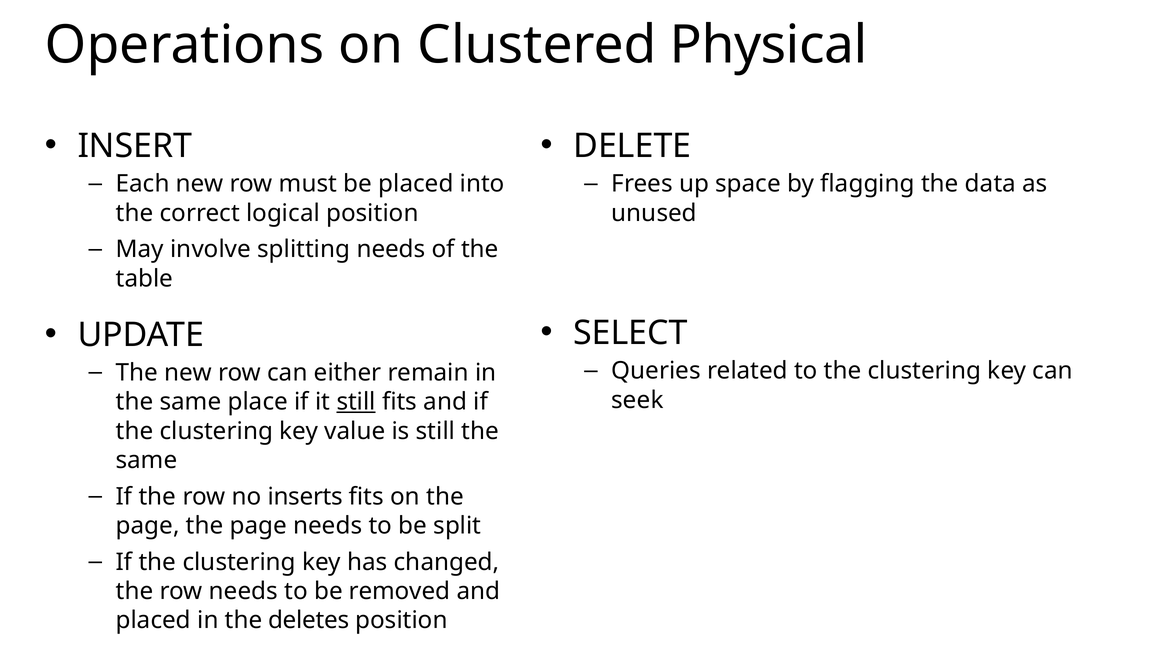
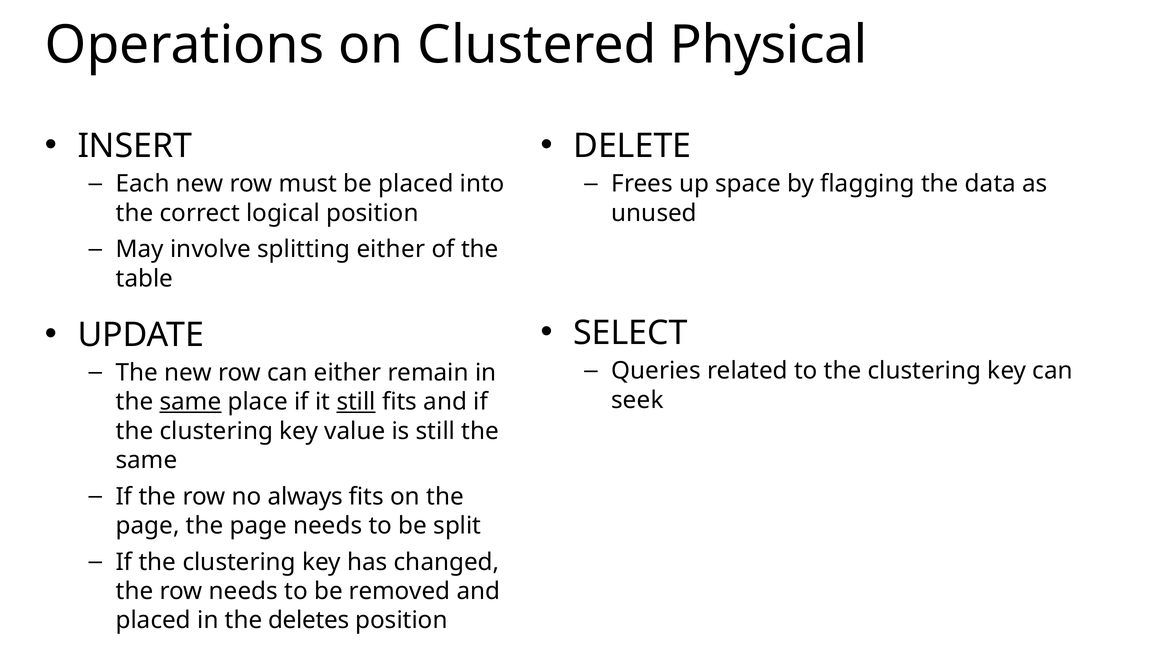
splitting needs: needs -> either
same at (190, 402) underline: none -> present
inserts: inserts -> always
